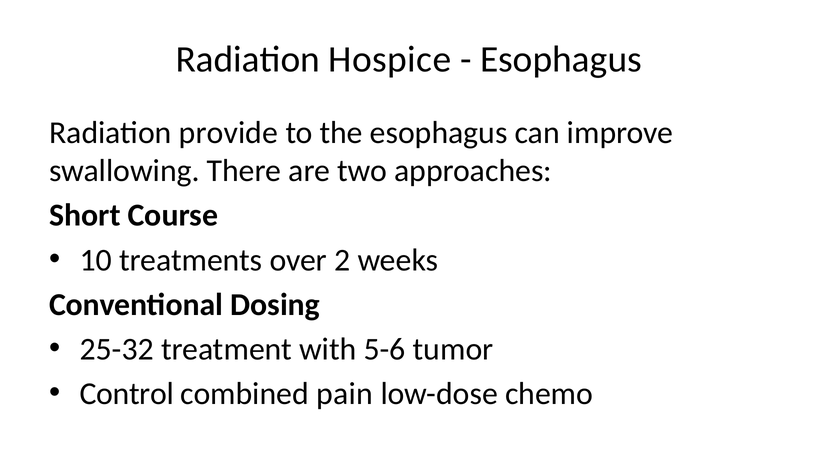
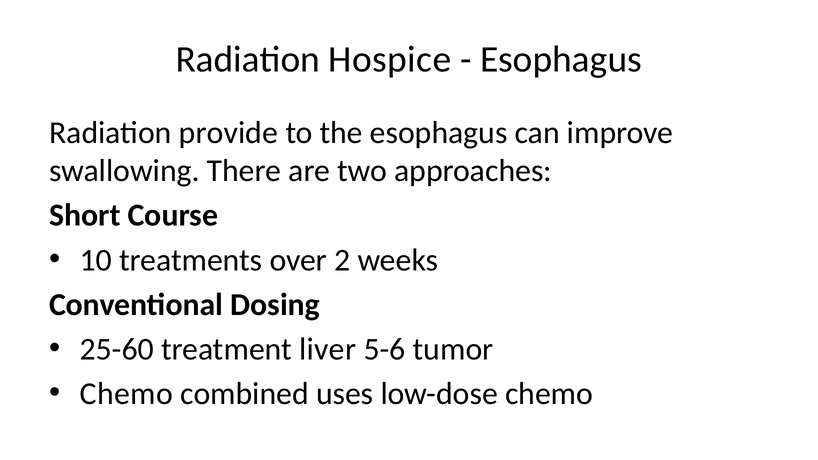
25-32: 25-32 -> 25-60
with: with -> liver
Control at (127, 394): Control -> Chemo
pain: pain -> uses
